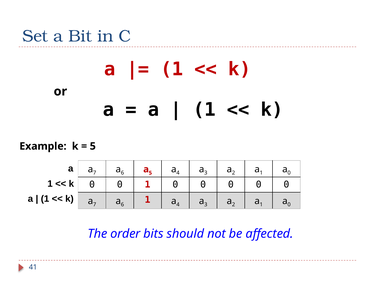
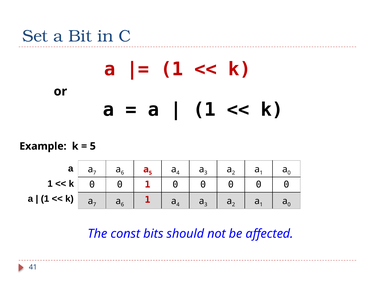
order: order -> const
